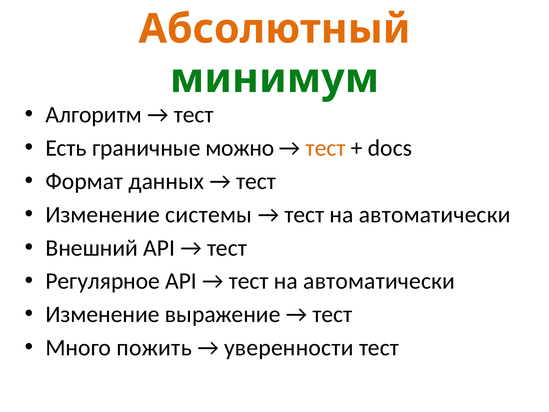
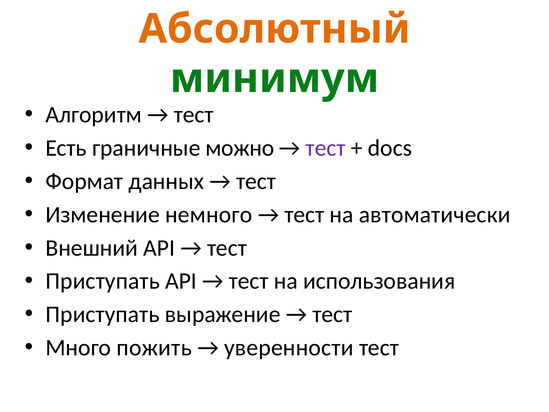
тест at (326, 148) colour: orange -> purple
системы: системы -> немного
Регулярное at (103, 281): Регулярное -> Приступать
автоматически at (379, 281): автоматически -> использования
Изменение at (103, 314): Изменение -> Приступать
